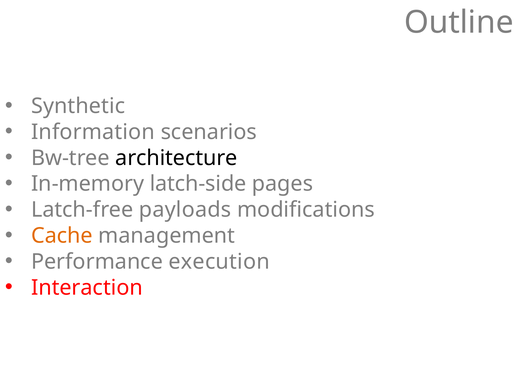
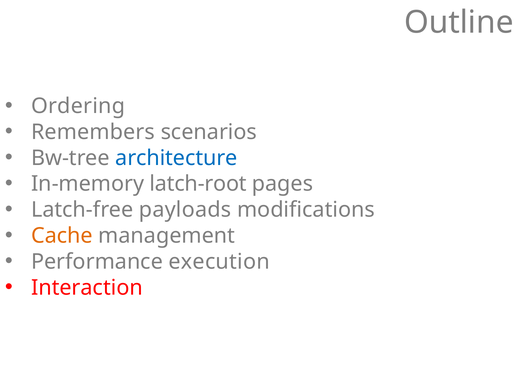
Synthetic: Synthetic -> Ordering
Information: Information -> Remembers
architecture colour: black -> blue
latch-side: latch-side -> latch-root
